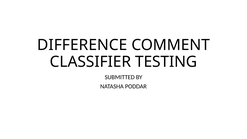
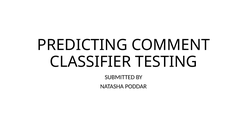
DIFFERENCE: DIFFERENCE -> PREDICTING
